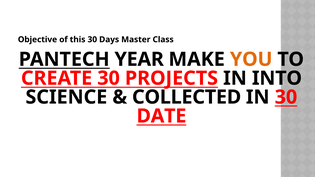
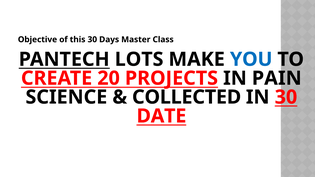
YEAR: YEAR -> LOTS
YOU colour: orange -> blue
CREATE 30: 30 -> 20
INTO: INTO -> PAIN
